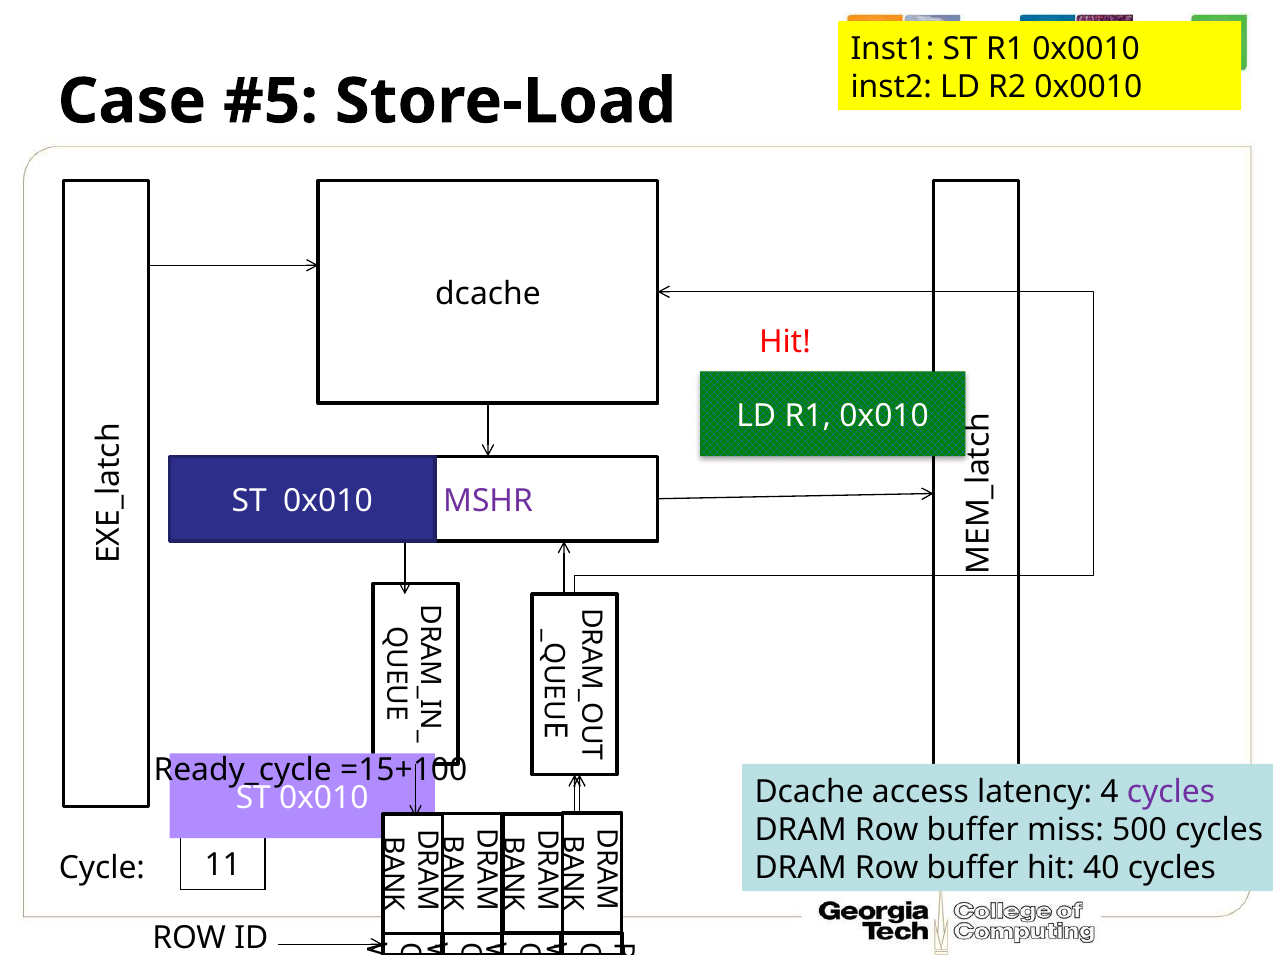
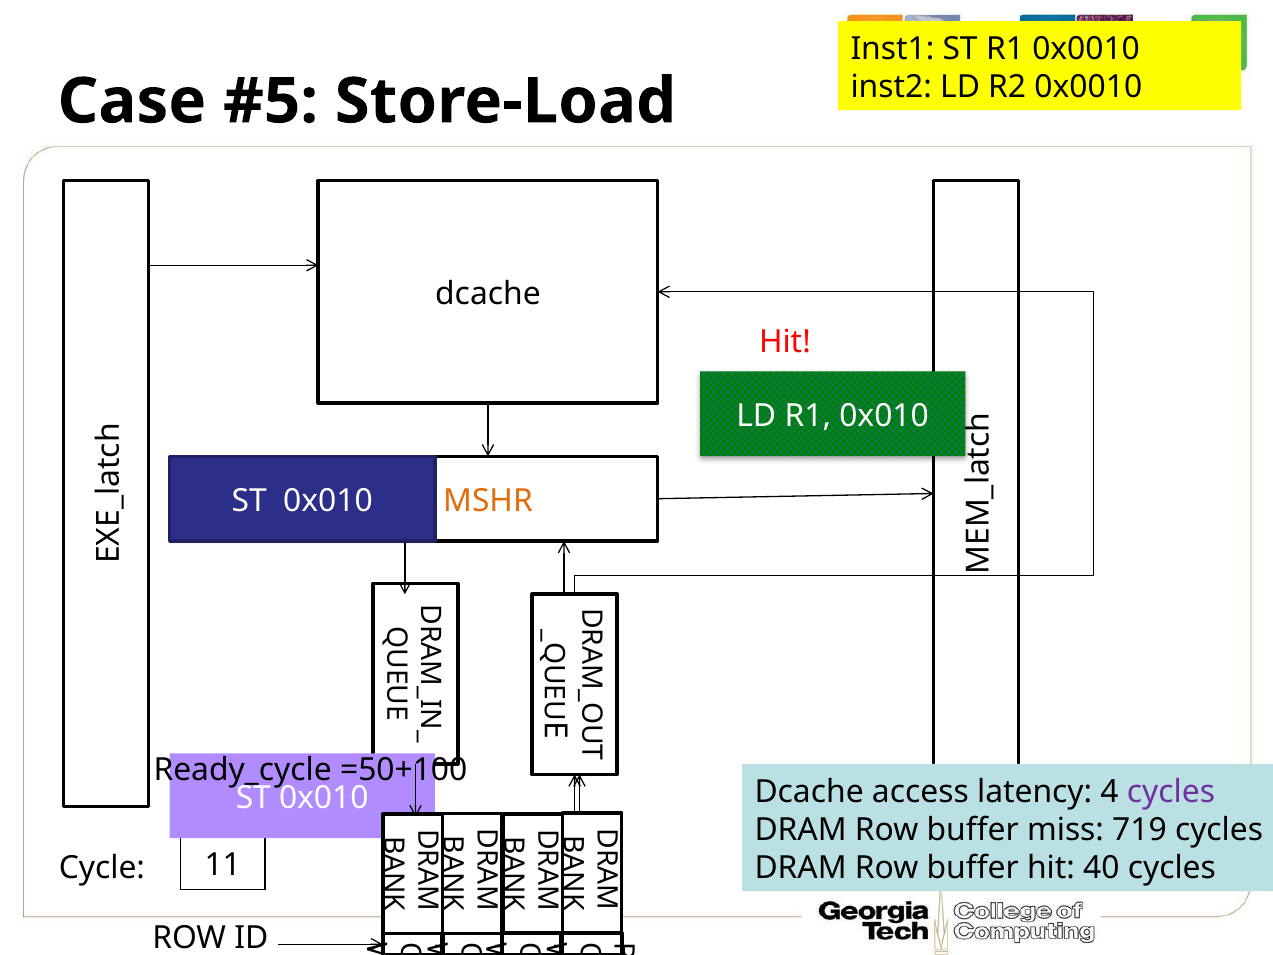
MSHR colour: purple -> orange
=15+100: =15+100 -> =50+100
500: 500 -> 719
